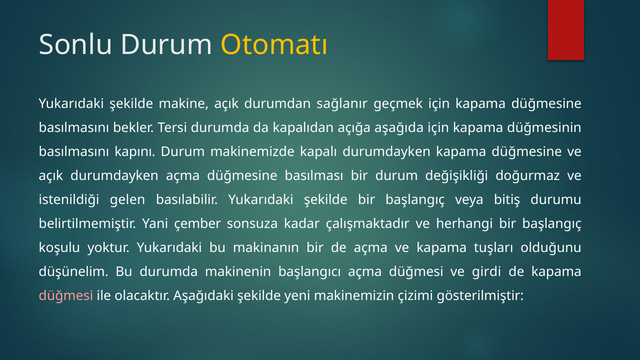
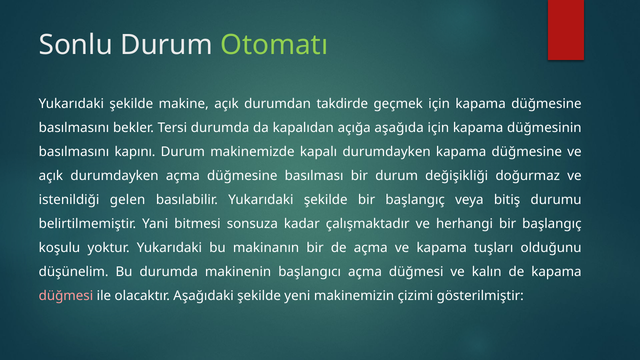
Otomatı colour: yellow -> light green
sağlanır: sağlanır -> takdirde
çember: çember -> bitmesi
girdi: girdi -> kalın
